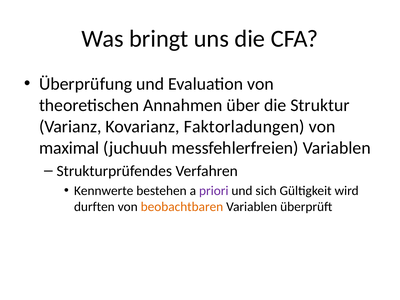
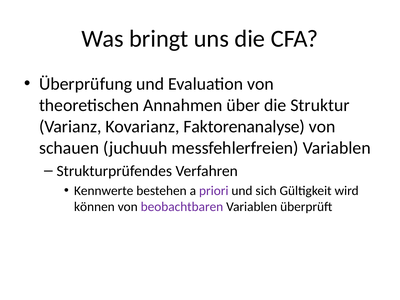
Faktorladungen: Faktorladungen -> Faktorenanalyse
maximal: maximal -> schauen
durften: durften -> können
beobachtbaren colour: orange -> purple
